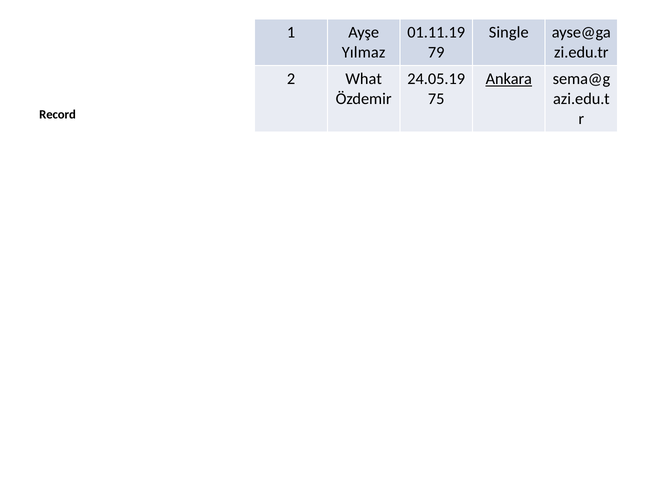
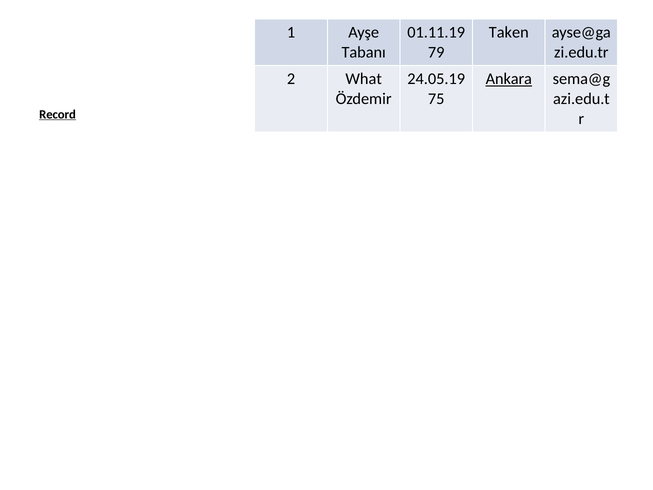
Single: Single -> Taken
Yılmaz: Yılmaz -> Tabanı
Record underline: none -> present
